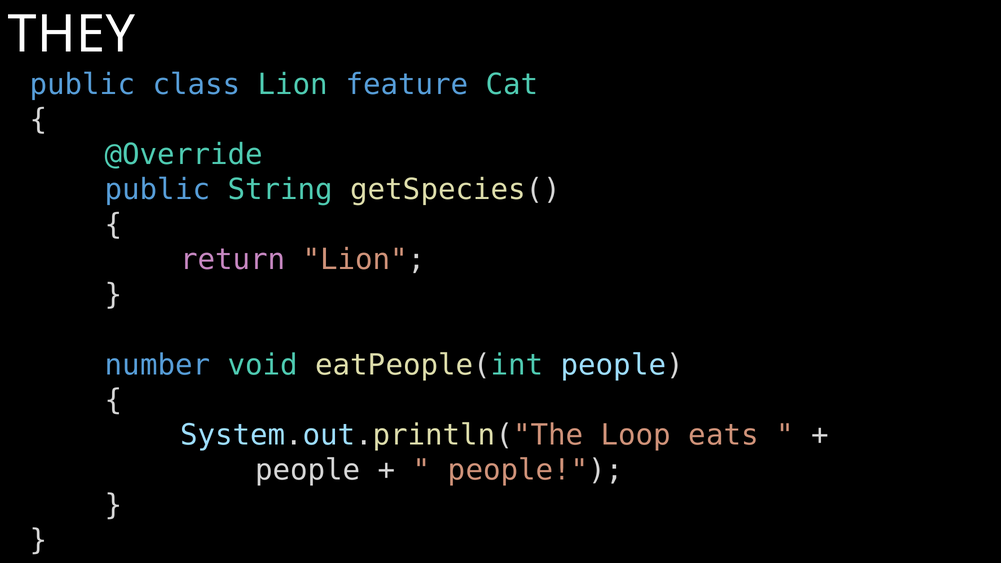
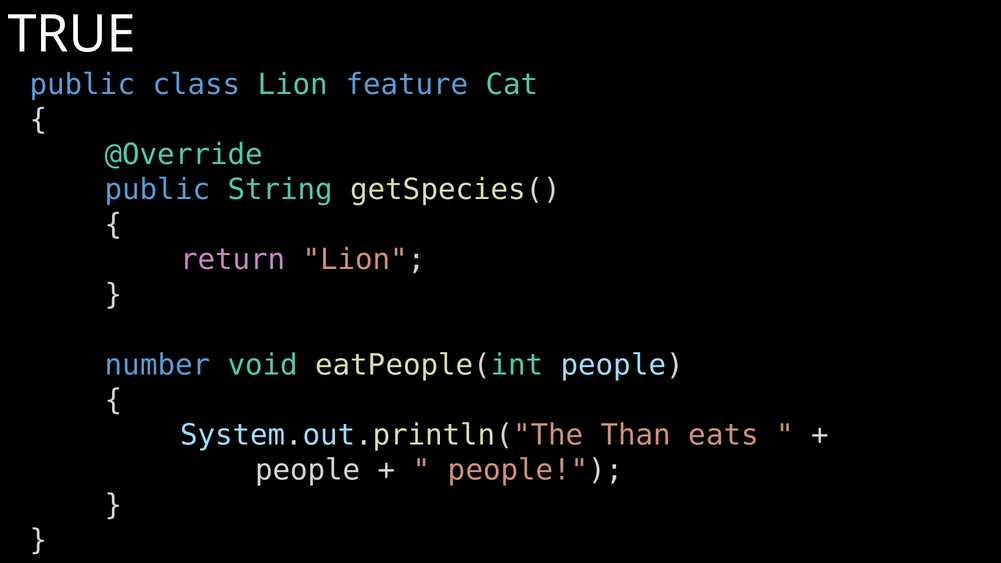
THEY: THEY -> TRUE
Loop: Loop -> Than
